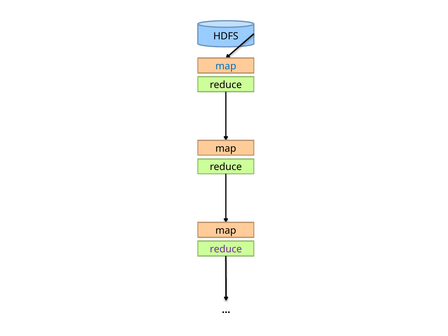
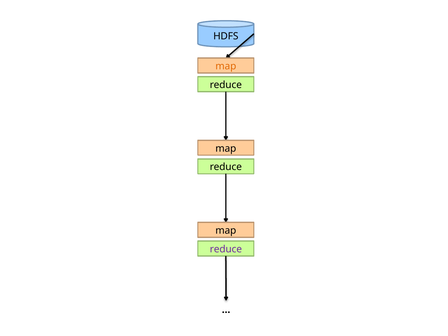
map at (226, 66) colour: blue -> orange
